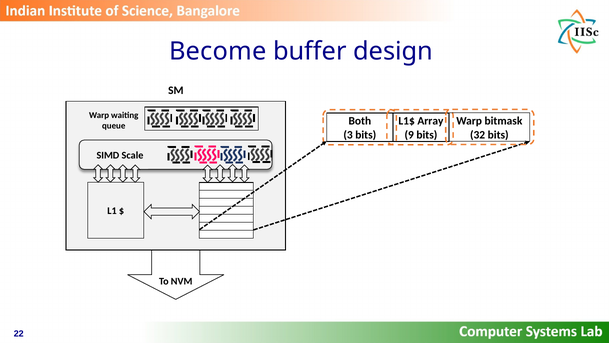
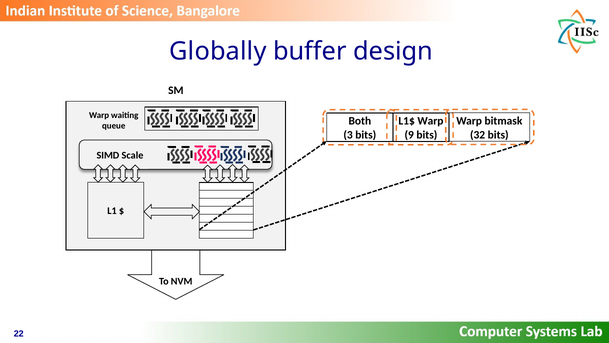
Become: Become -> Globally
L1$ Array: Array -> Warp
